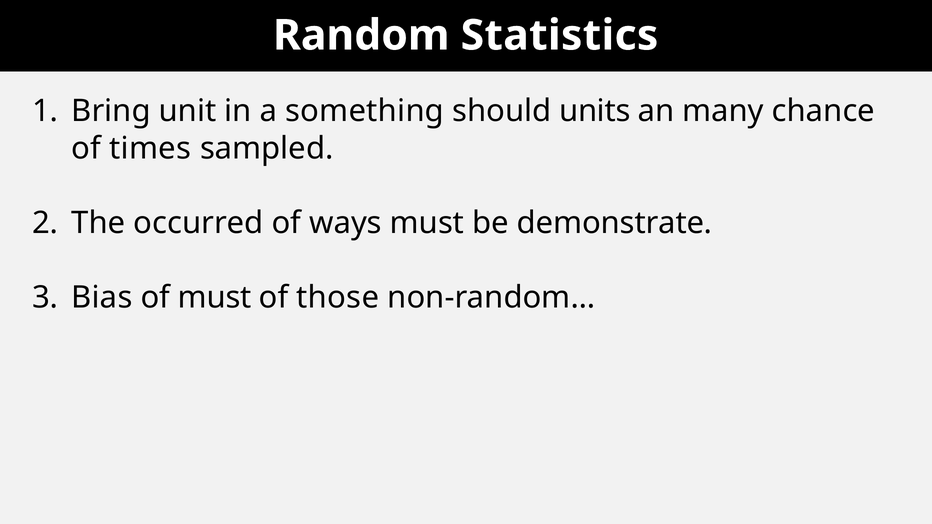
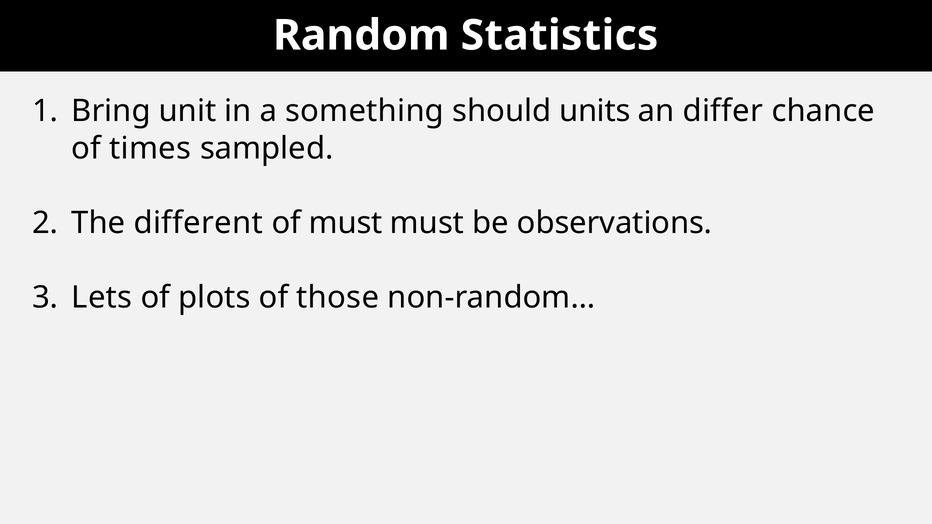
many: many -> differ
occurred: occurred -> different
of ways: ways -> must
demonstrate: demonstrate -> observations
Bias: Bias -> Lets
of must: must -> plots
